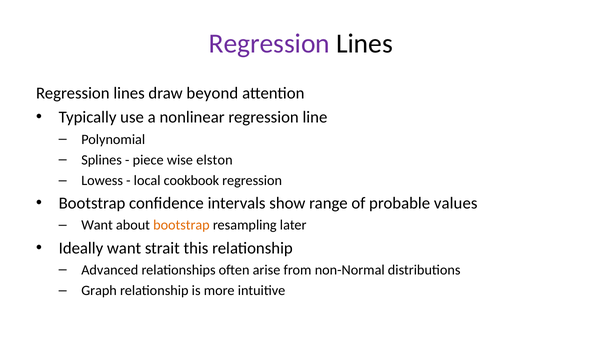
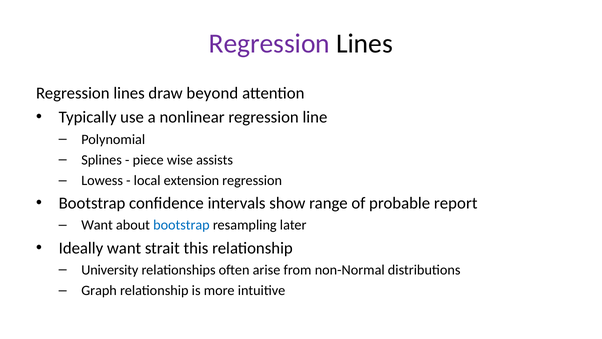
elston: elston -> assists
cookbook: cookbook -> extension
values: values -> report
bootstrap at (181, 225) colour: orange -> blue
Advanced: Advanced -> University
